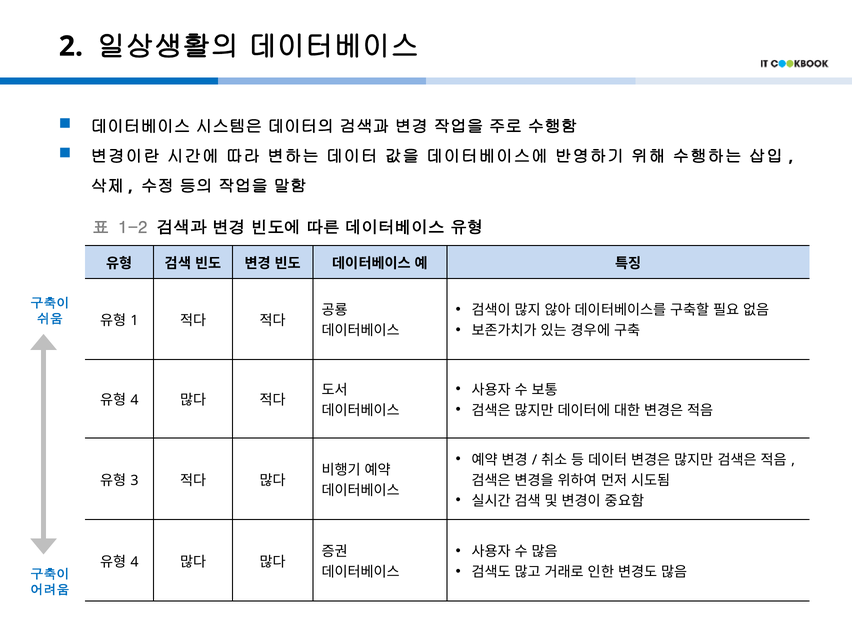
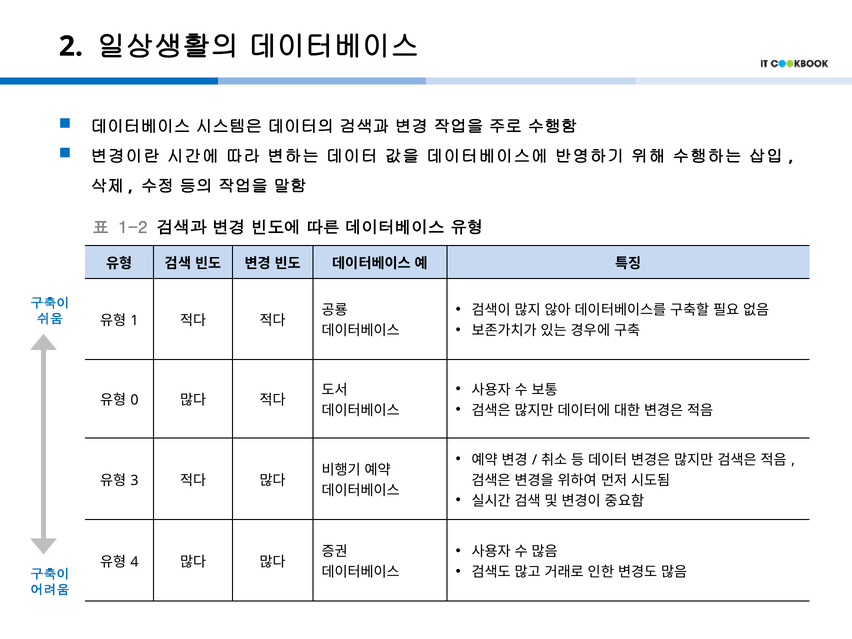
4 at (134, 400): 4 -> 0
